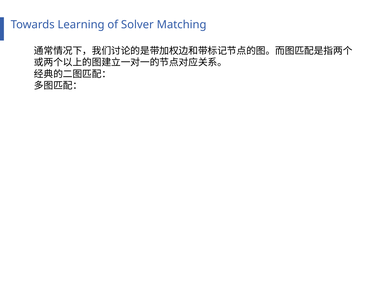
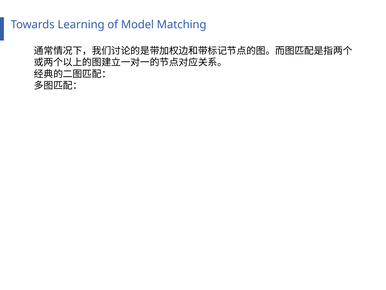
Solver: Solver -> Model
